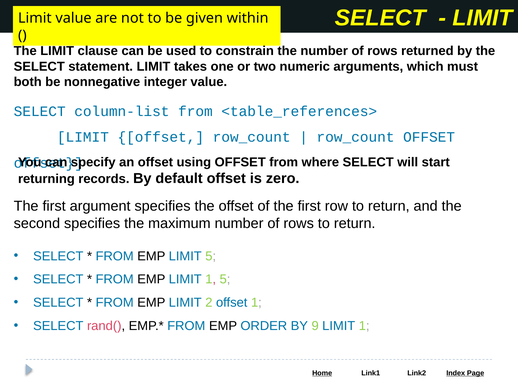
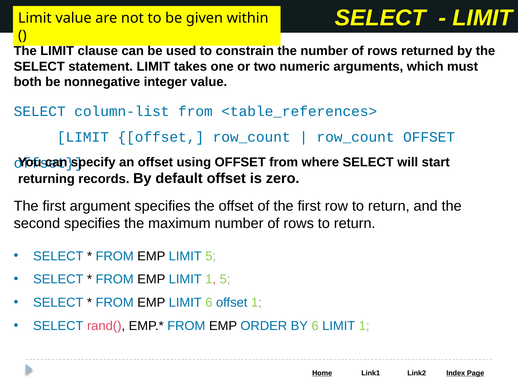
LIMIT 2: 2 -> 6
BY 9: 9 -> 6
